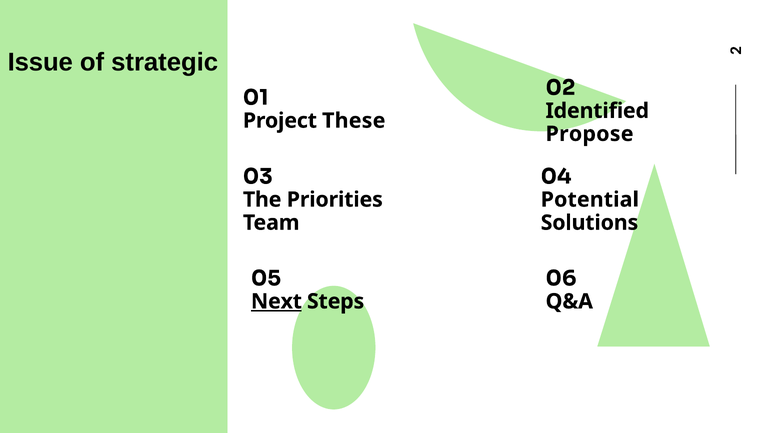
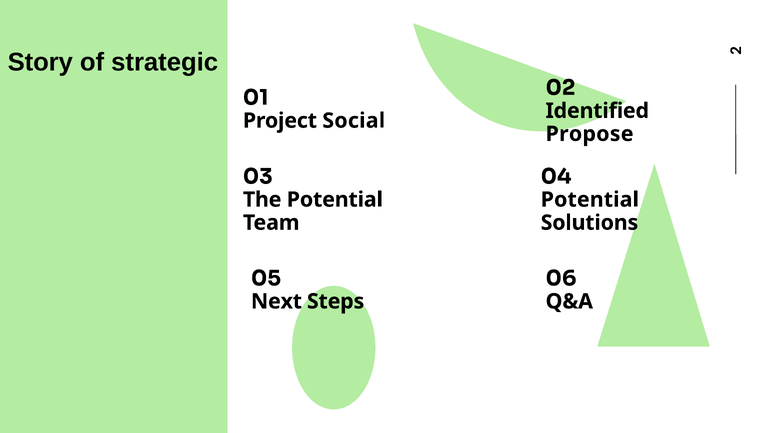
Issue: Issue -> Story
These: These -> Social
The Priorities: Priorities -> Potential
Next underline: present -> none
